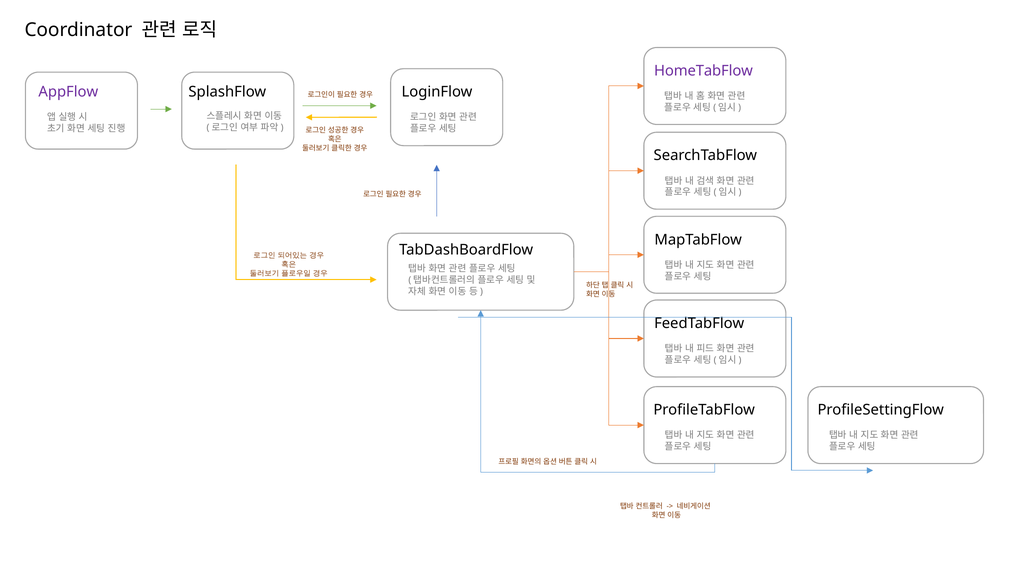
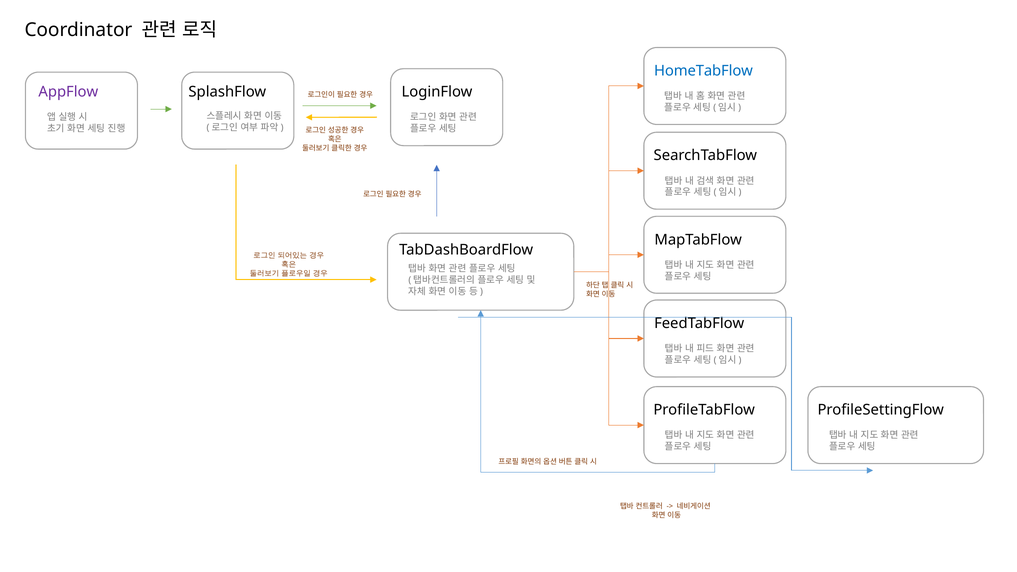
HomeTabFlow colour: purple -> blue
